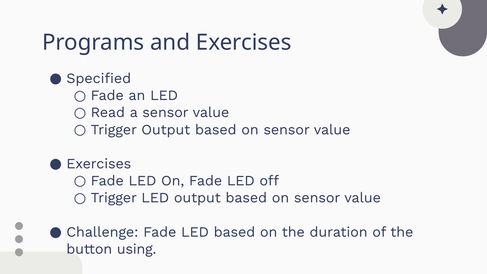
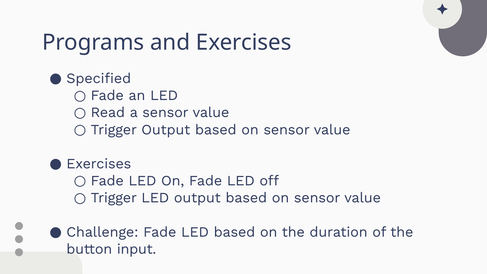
using: using -> input
